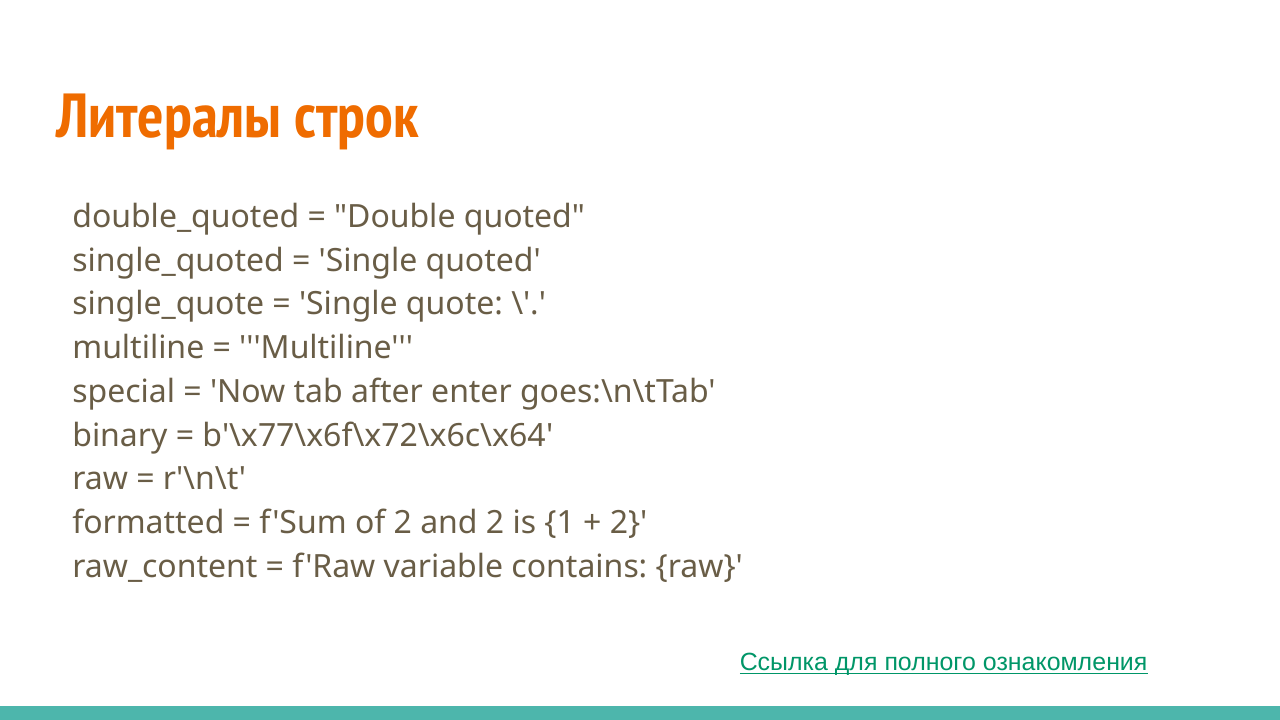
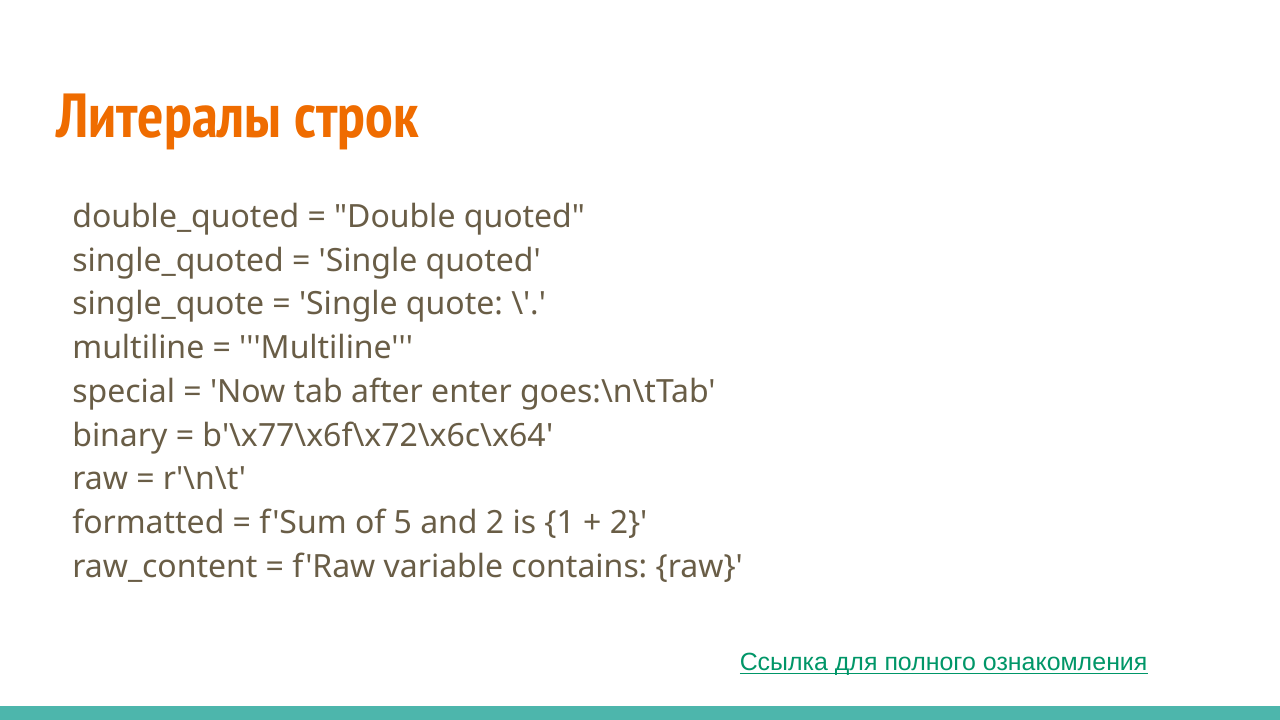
of 2: 2 -> 5
